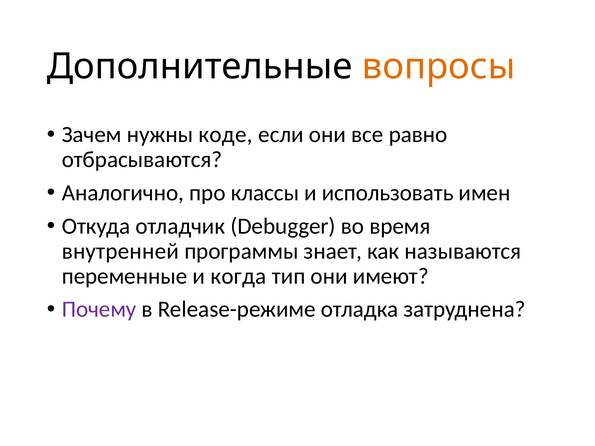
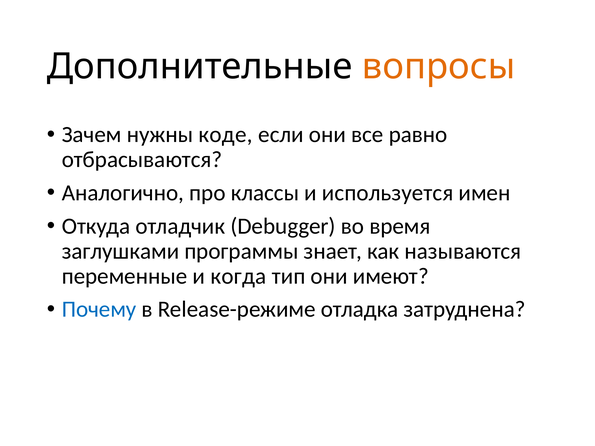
использовать: использовать -> используется
внутренней: внутренней -> заглушками
Почему colour: purple -> blue
